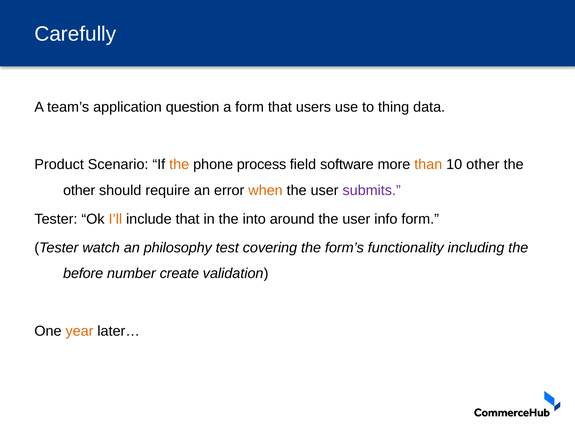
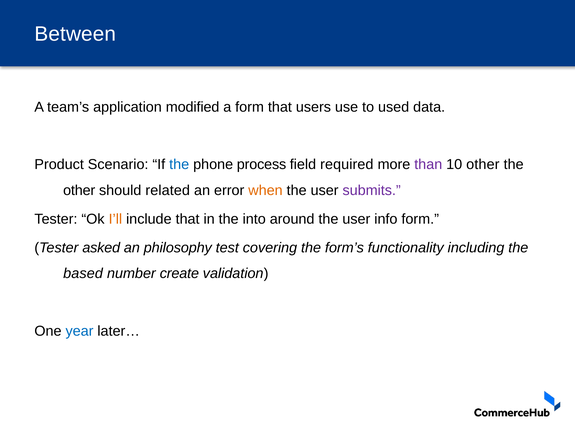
Carefully: Carefully -> Between
question: question -> modified
thing: thing -> used
the at (179, 164) colour: orange -> blue
software: software -> required
than colour: orange -> purple
require: require -> related
watch: watch -> asked
before: before -> based
year colour: orange -> blue
